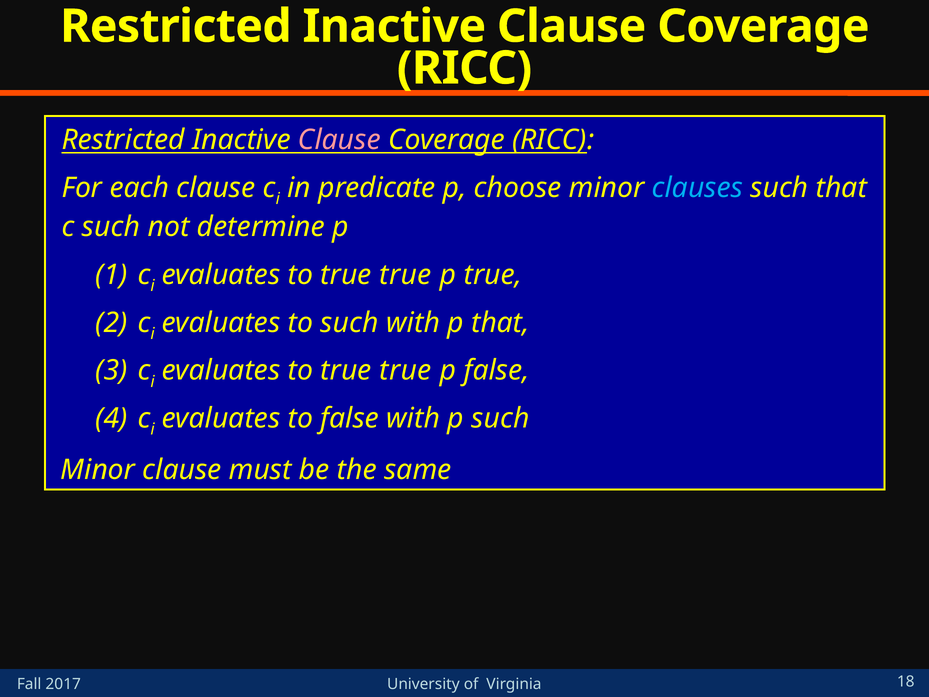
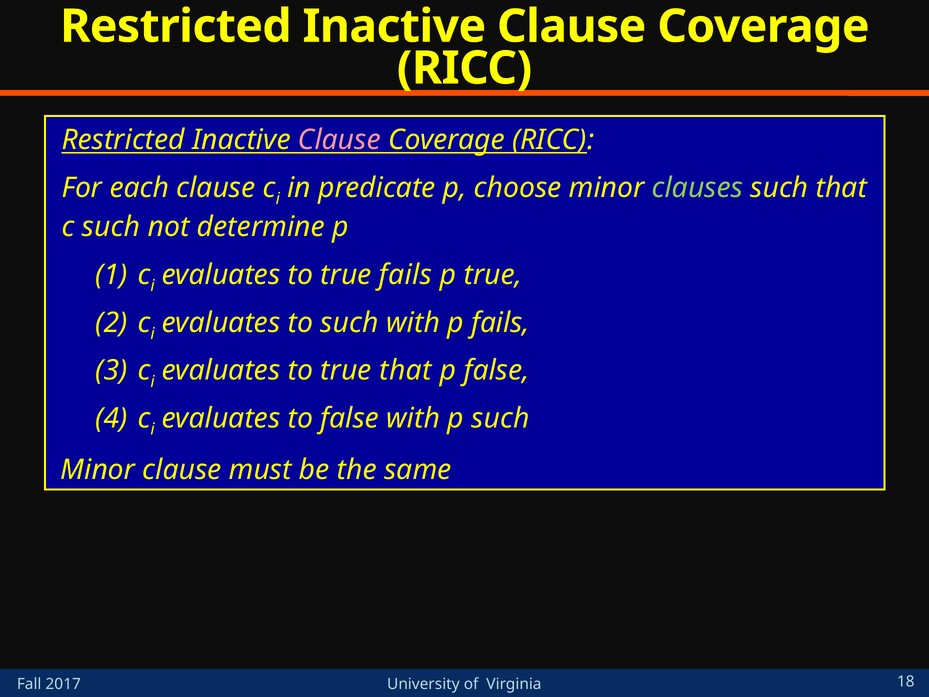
clauses colour: light blue -> light green
true at (406, 275): true -> fails
p that: that -> fails
true at (406, 370): true -> that
